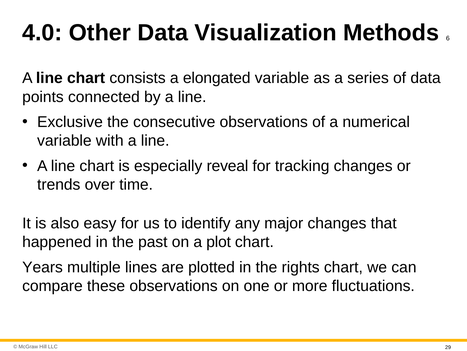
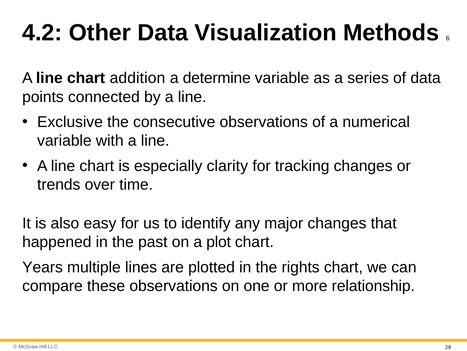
4.0: 4.0 -> 4.2
consists: consists -> addition
elongated: elongated -> determine
reveal: reveal -> clarity
fluctuations: fluctuations -> relationship
